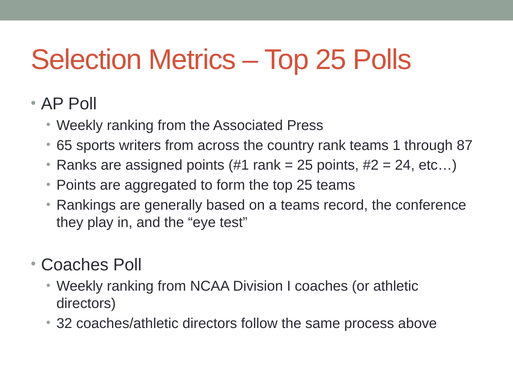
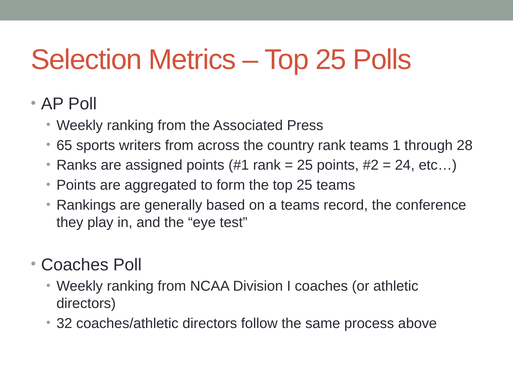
87: 87 -> 28
